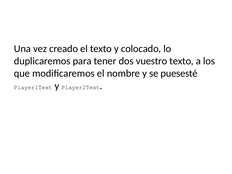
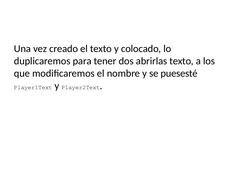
vuestro: vuestro -> abrirlas
